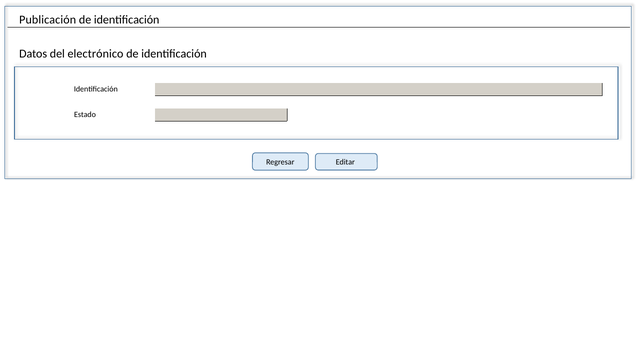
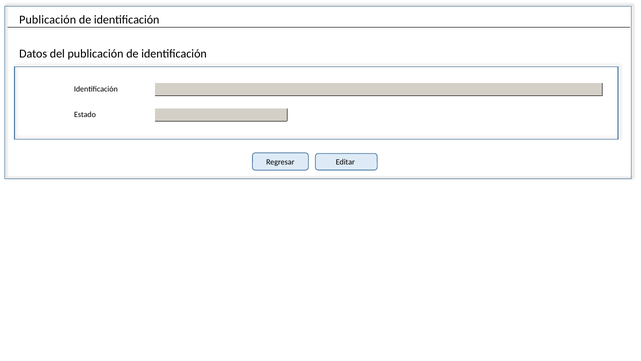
del electrónico: electrónico -> publicación
